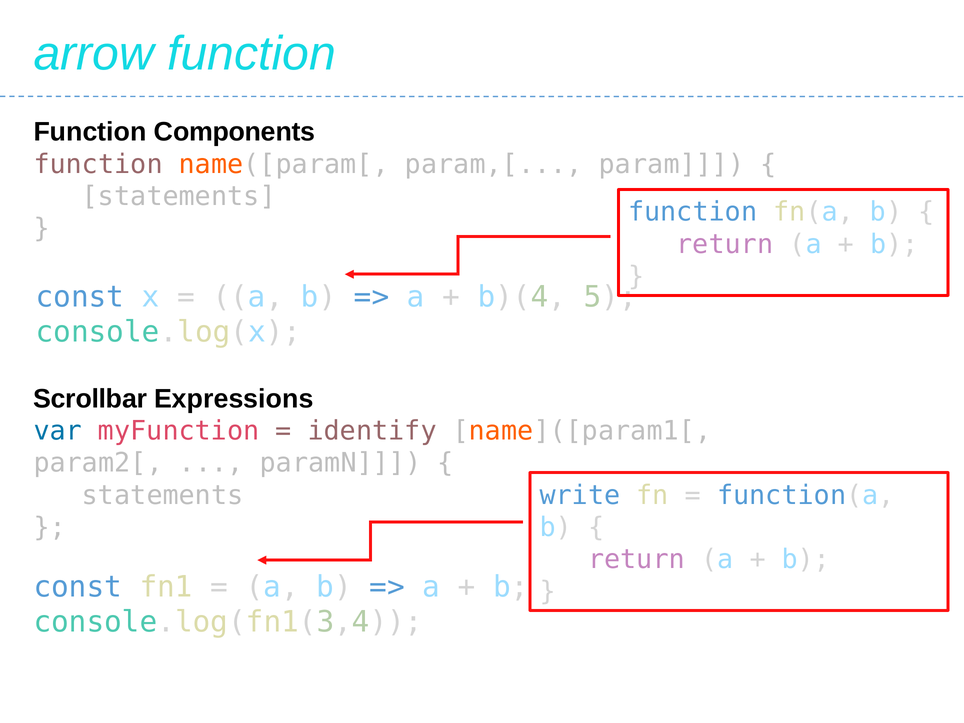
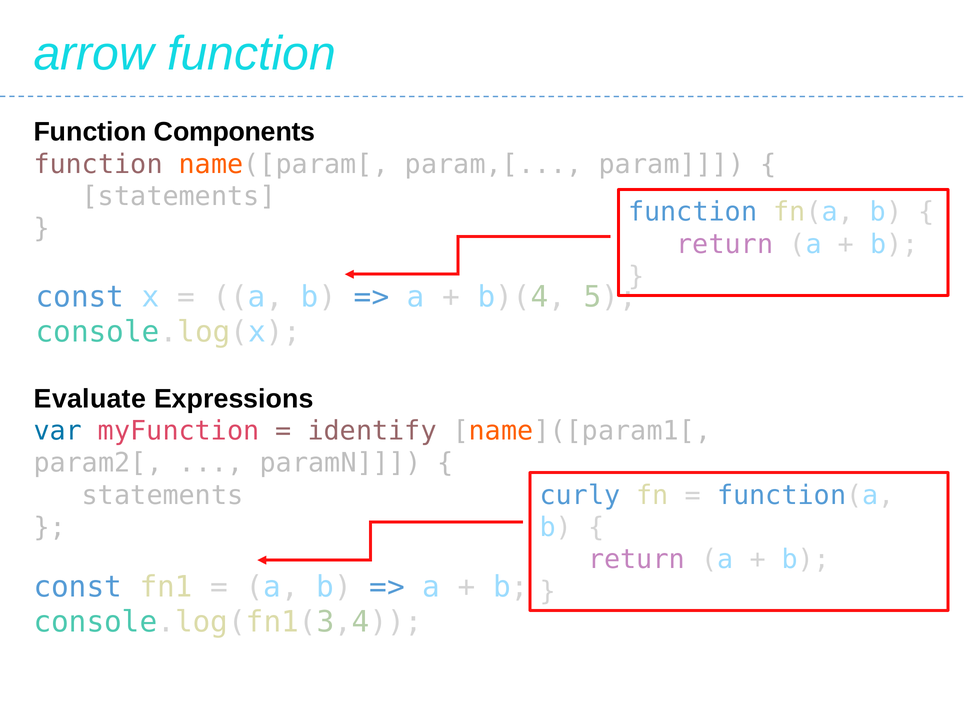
Scrollbar: Scrollbar -> Evaluate
write: write -> curly
